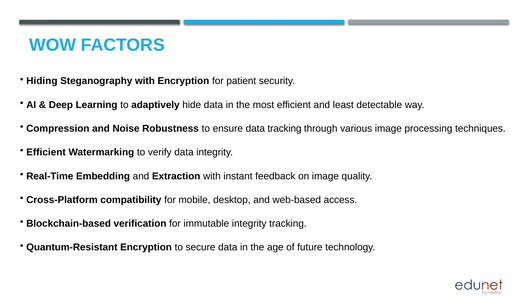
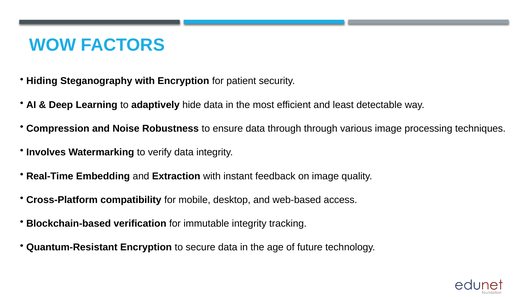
data tracking: tracking -> through
Efficient at (46, 152): Efficient -> Involves
